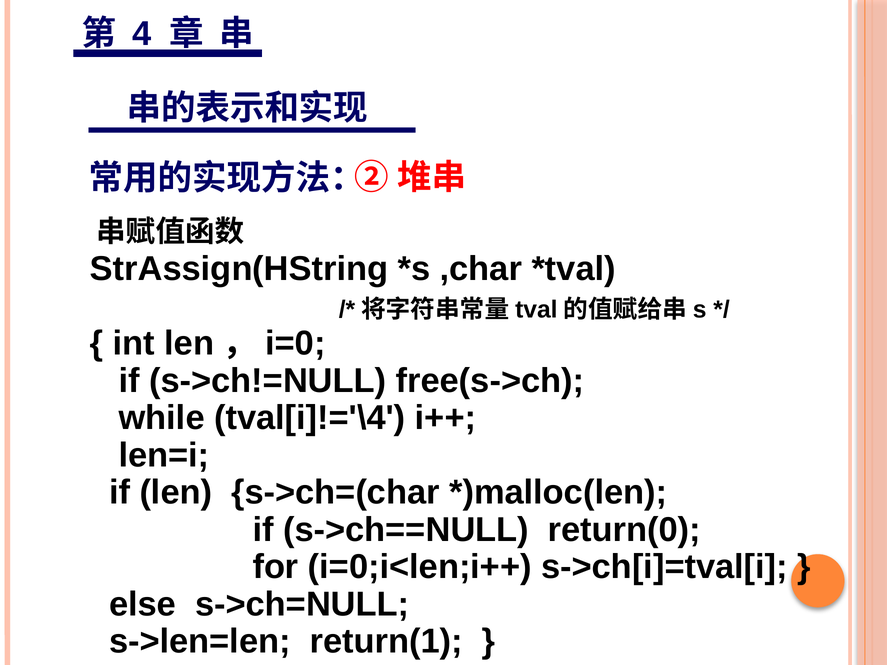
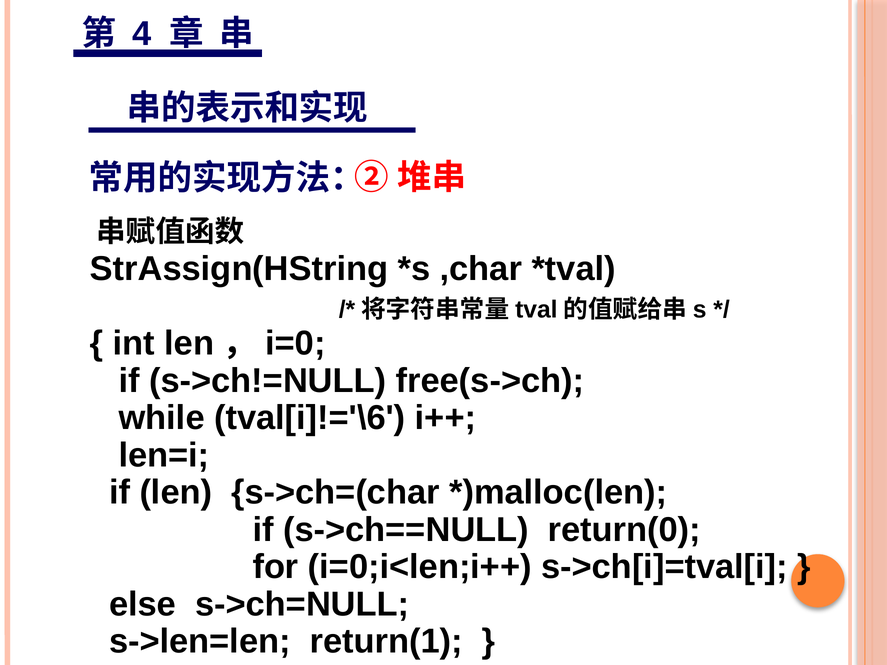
tval[i]!='\4: tval[i]!='\4 -> tval[i]!='\6
